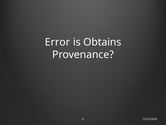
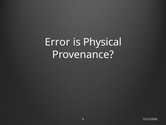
Obtains: Obtains -> Physical
